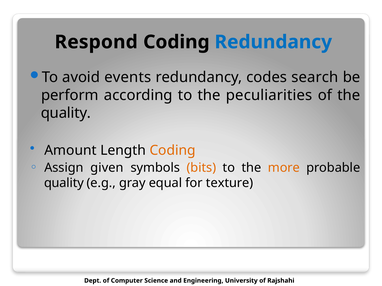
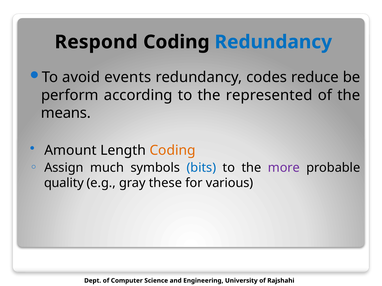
search: search -> reduce
peculiarities: peculiarities -> represented
quality at (66, 113): quality -> means
given: given -> much
bits colour: orange -> blue
more colour: orange -> purple
equal: equal -> these
texture: texture -> various
